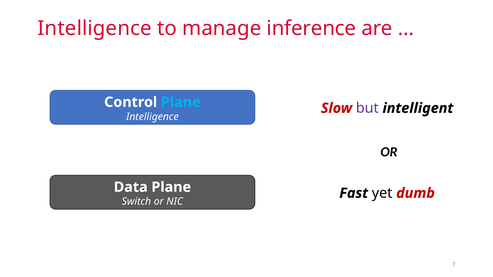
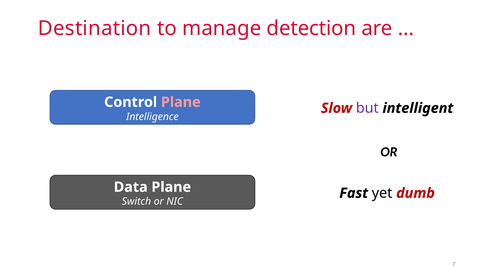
Intelligence at (95, 28): Intelligence -> Destination
inference: inference -> detection
Plane at (181, 102) colour: light blue -> pink
